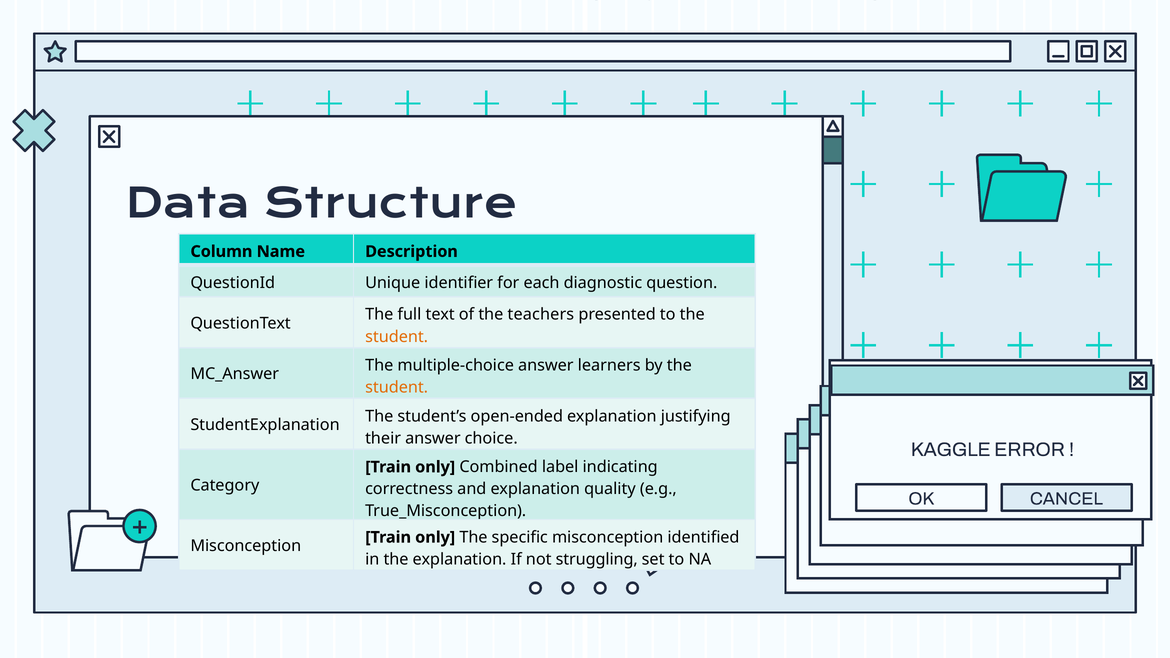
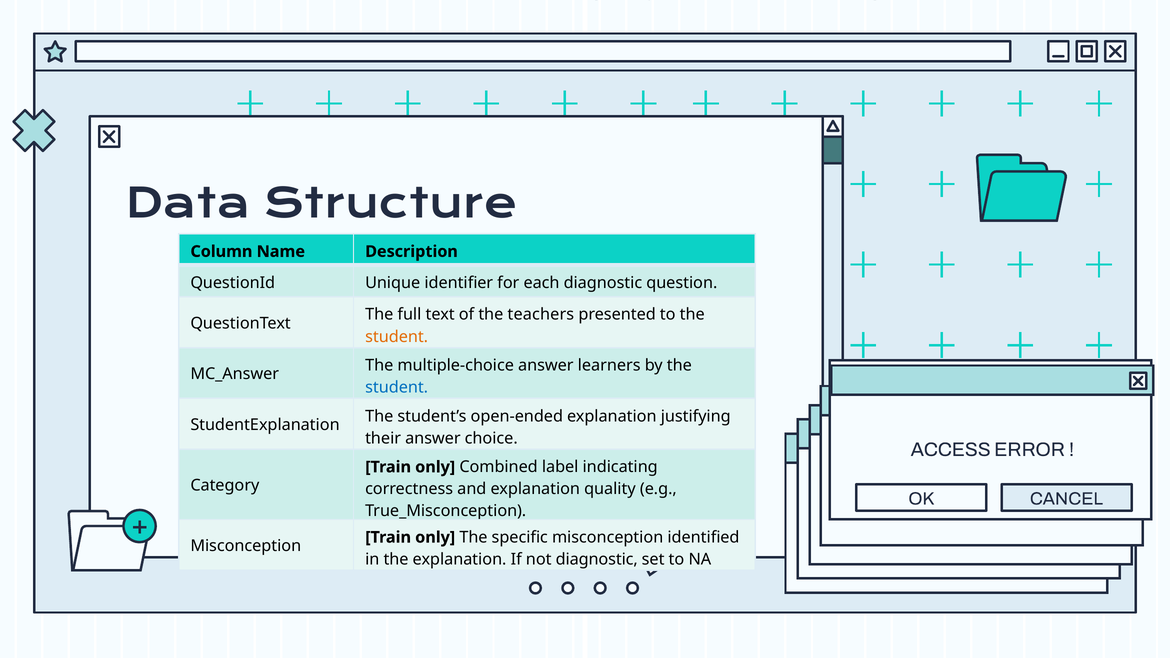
student at (397, 388) colour: orange -> blue
KAGGLE: KAGGLE -> ACCESS
not struggling: struggling -> diagnostic
